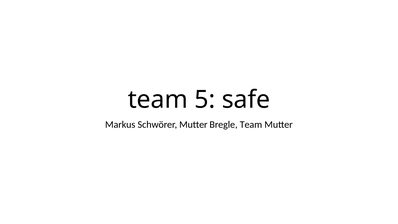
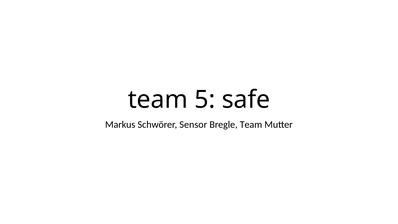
Schwörer Mutter: Mutter -> Sensor
